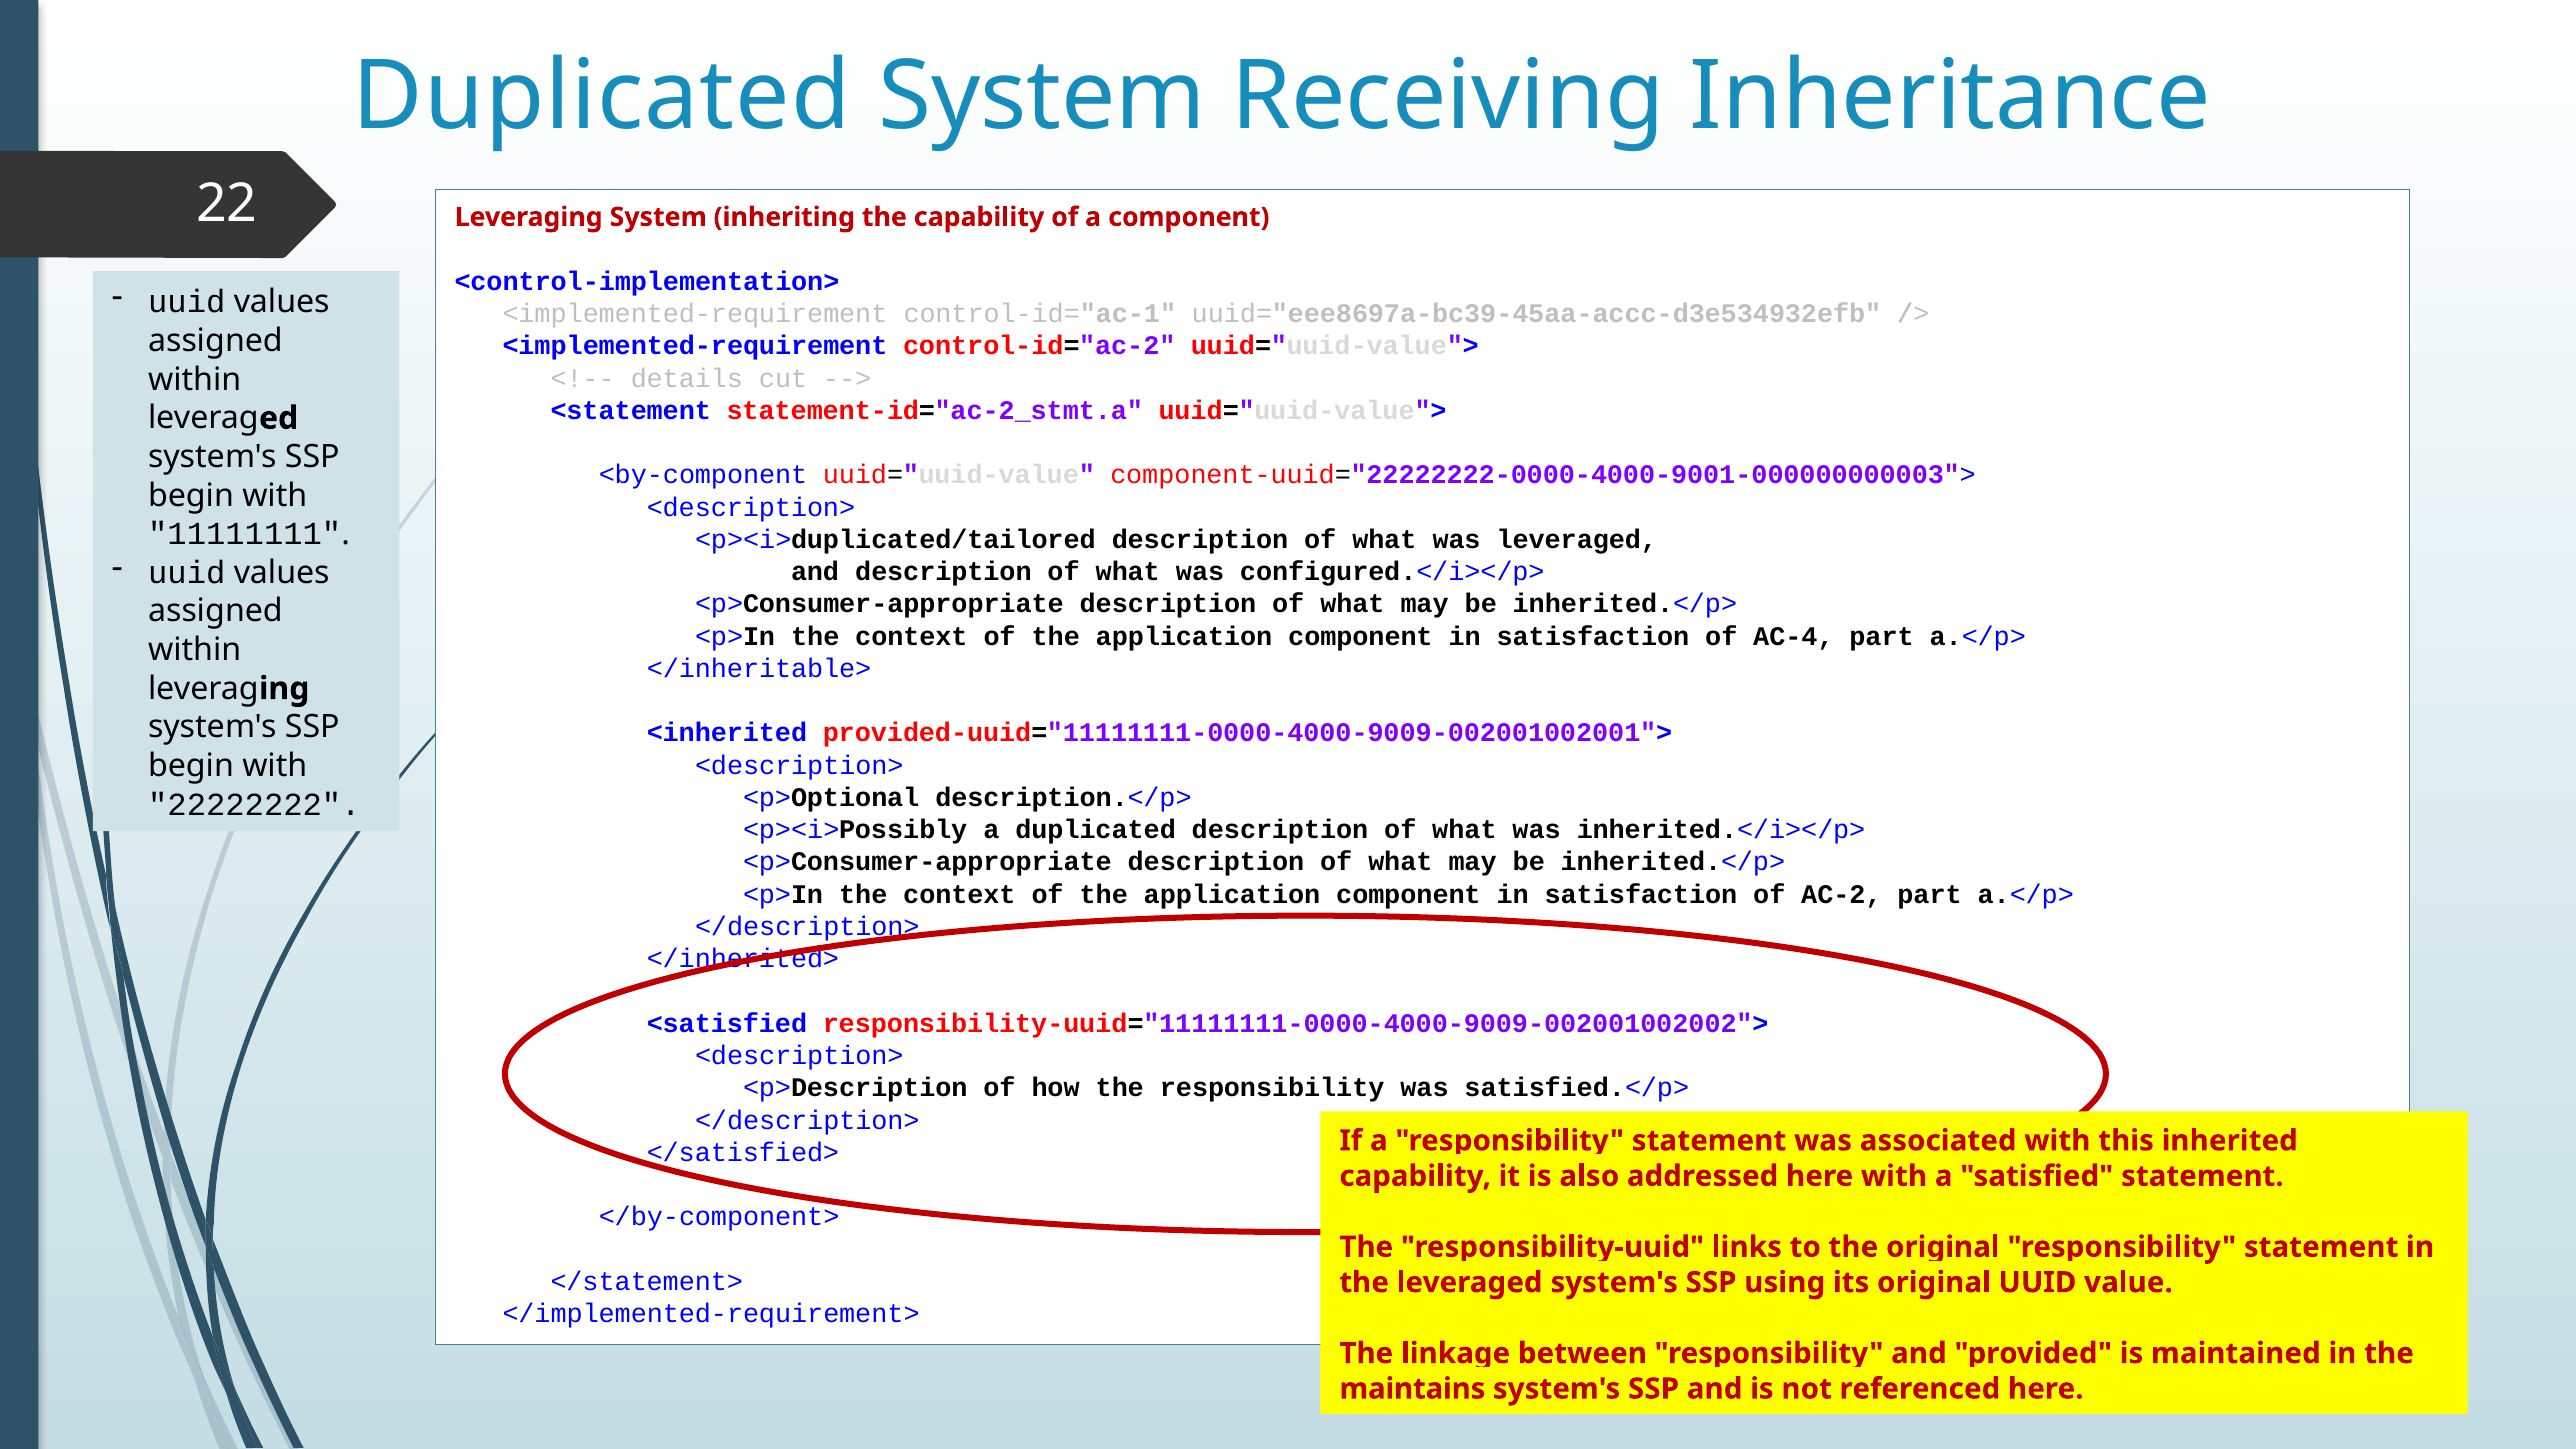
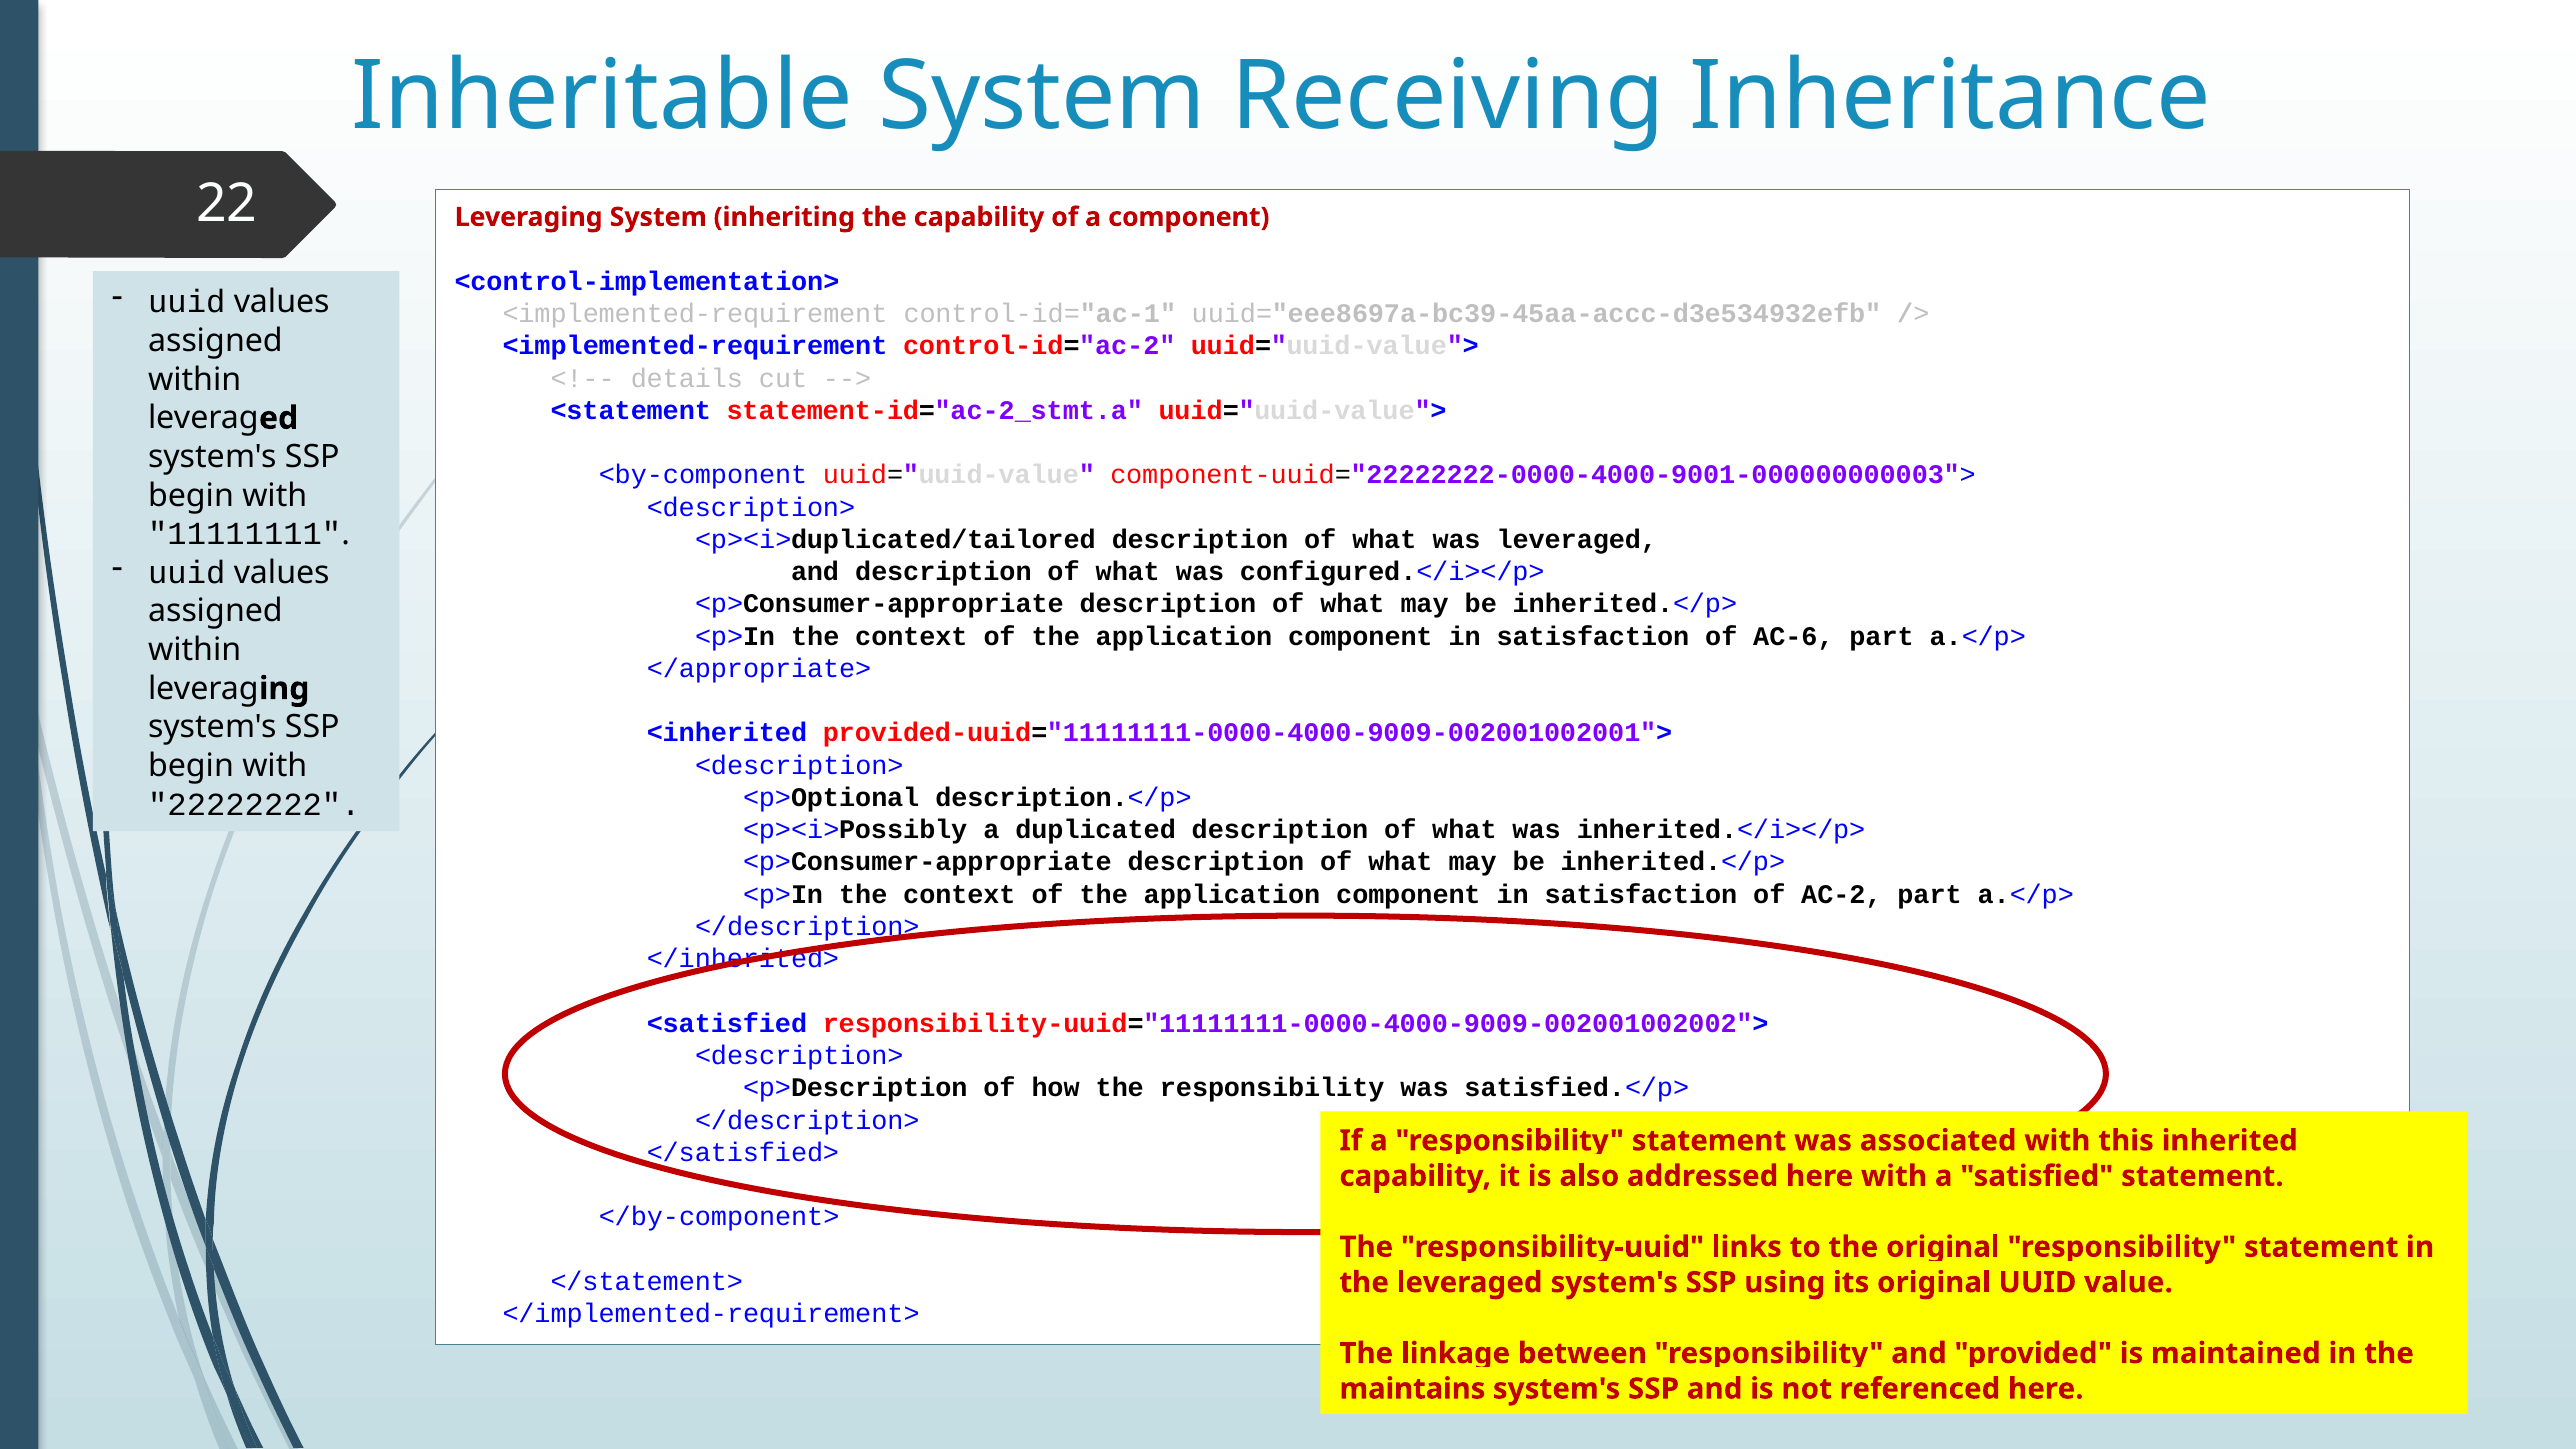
Duplicated at (602, 96): Duplicated -> Inheritable
AC-4: AC-4 -> AC-6
</inheritable>: </inheritable> -> </appropriate>
